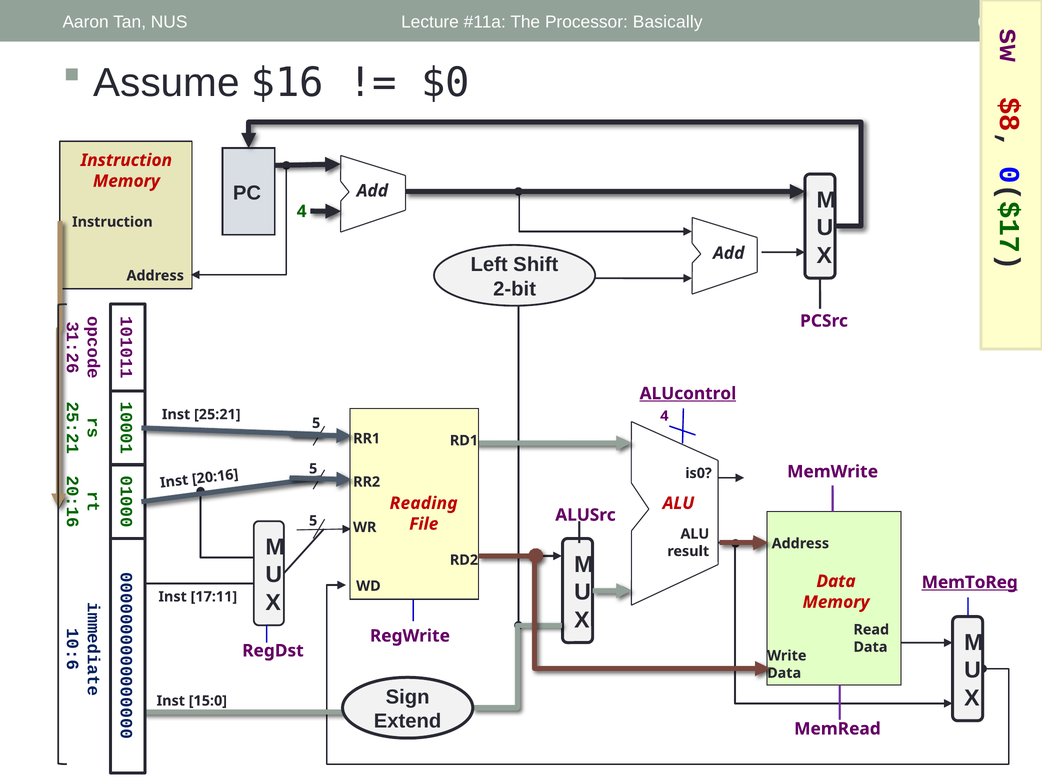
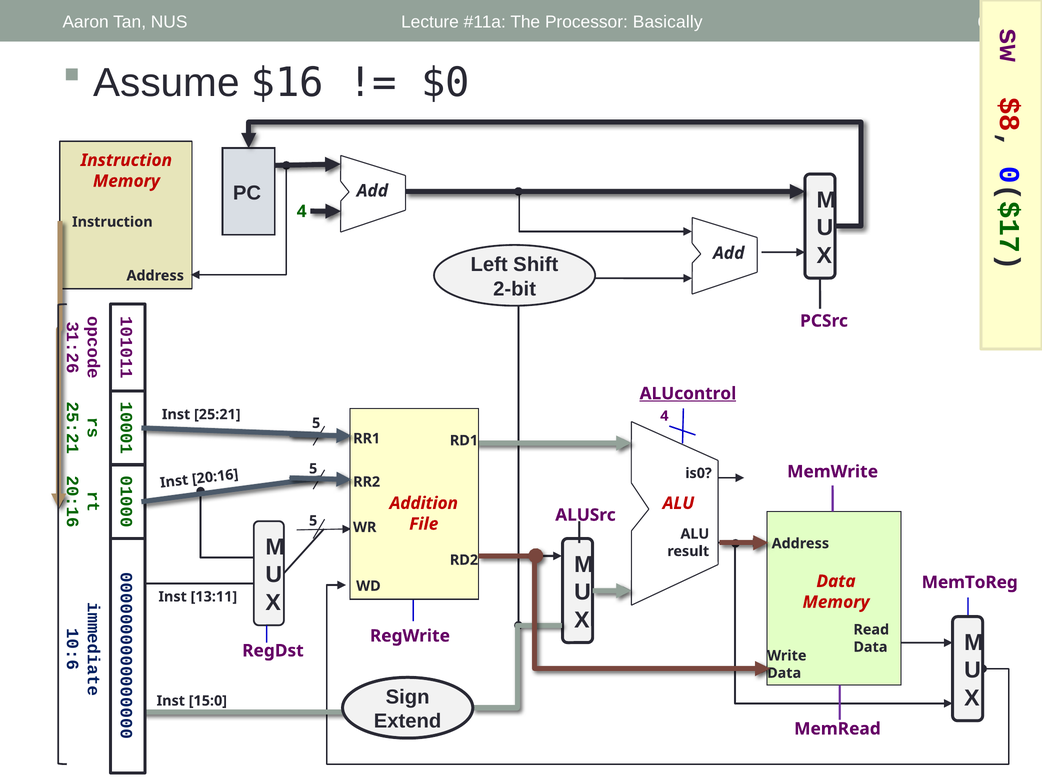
Reading: Reading -> Addition
MemToReg underline: present -> none
17:11: 17:11 -> 13:11
